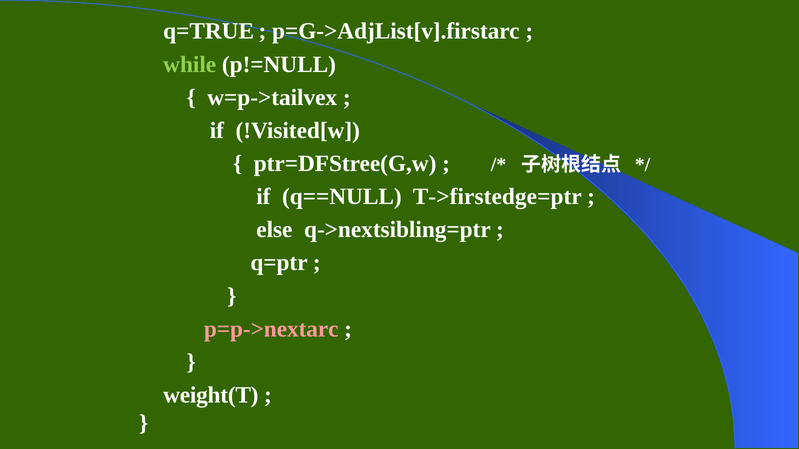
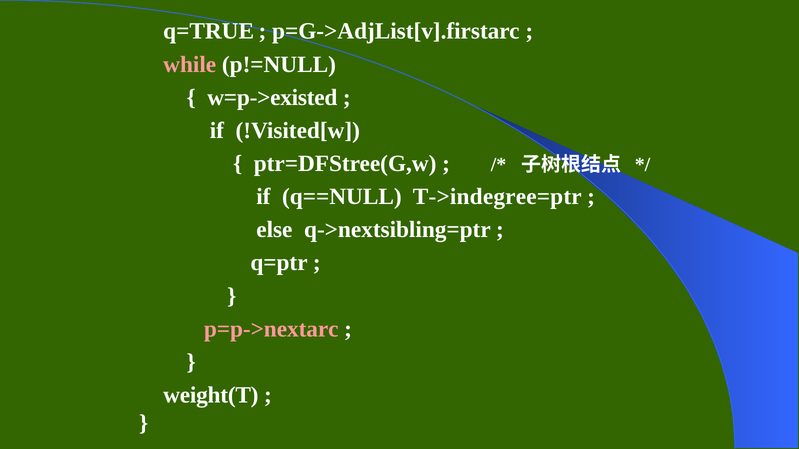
while colour: light green -> pink
w=p->tailvex: w=p->tailvex -> w=p->existed
T->firstedge=ptr: T->firstedge=ptr -> T->indegree=ptr
